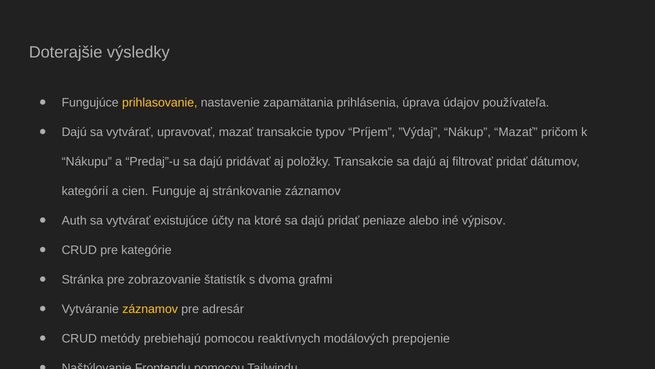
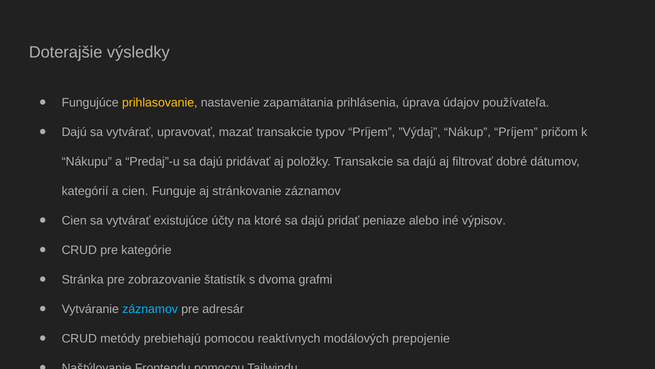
Nákup Mazať: Mazať -> Príjem
filtrovať pridať: pridať -> dobré
Auth at (74, 220): Auth -> Cien
záznamov at (150, 309) colour: yellow -> light blue
